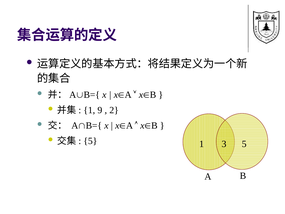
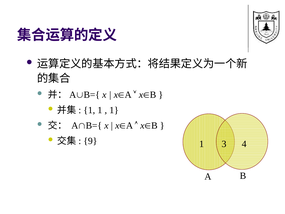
1 9: 9 -> 1
2 at (114, 110): 2 -> 1
5 at (90, 141): 5 -> 9
1 5: 5 -> 4
